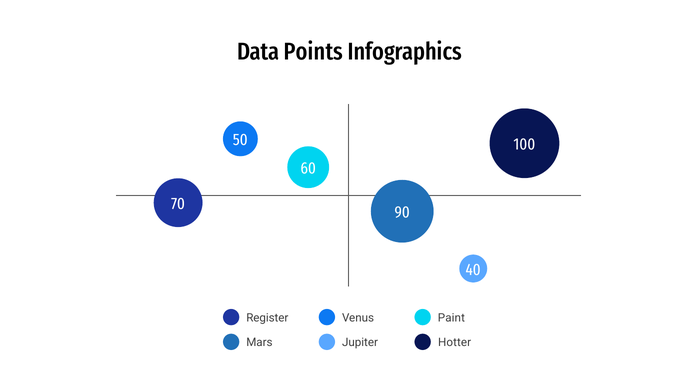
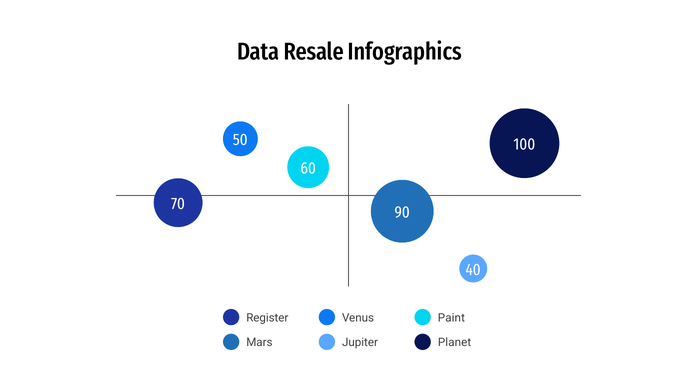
Points: Points -> Resale
Hotter: Hotter -> Planet
